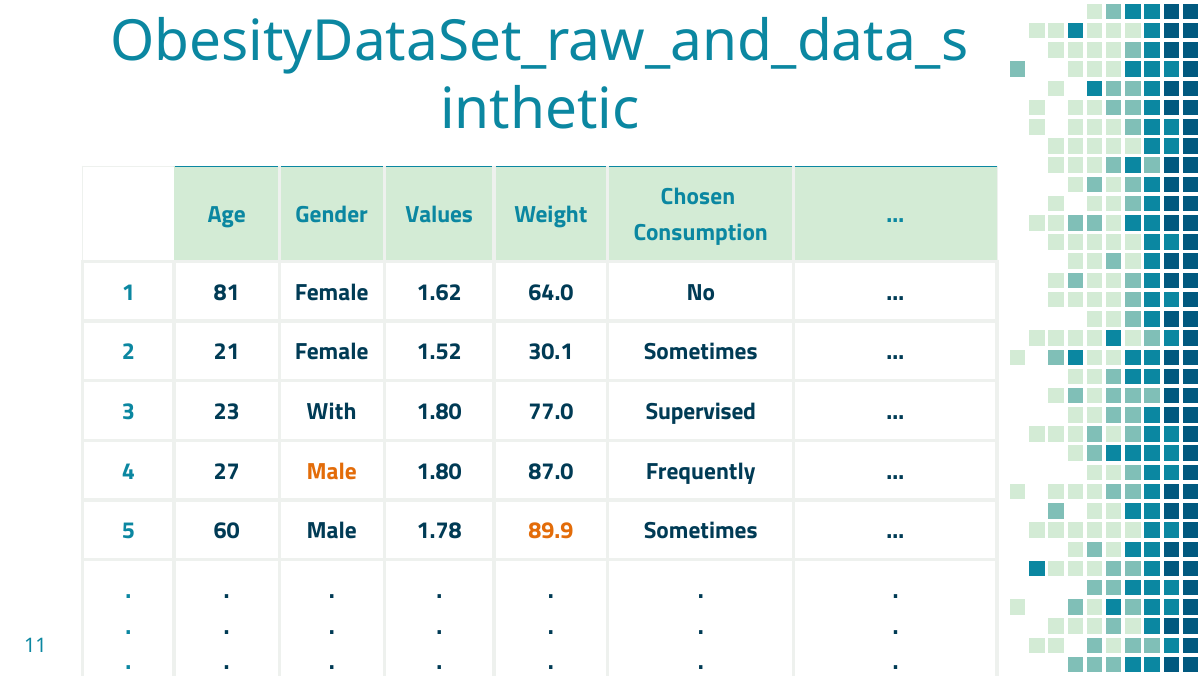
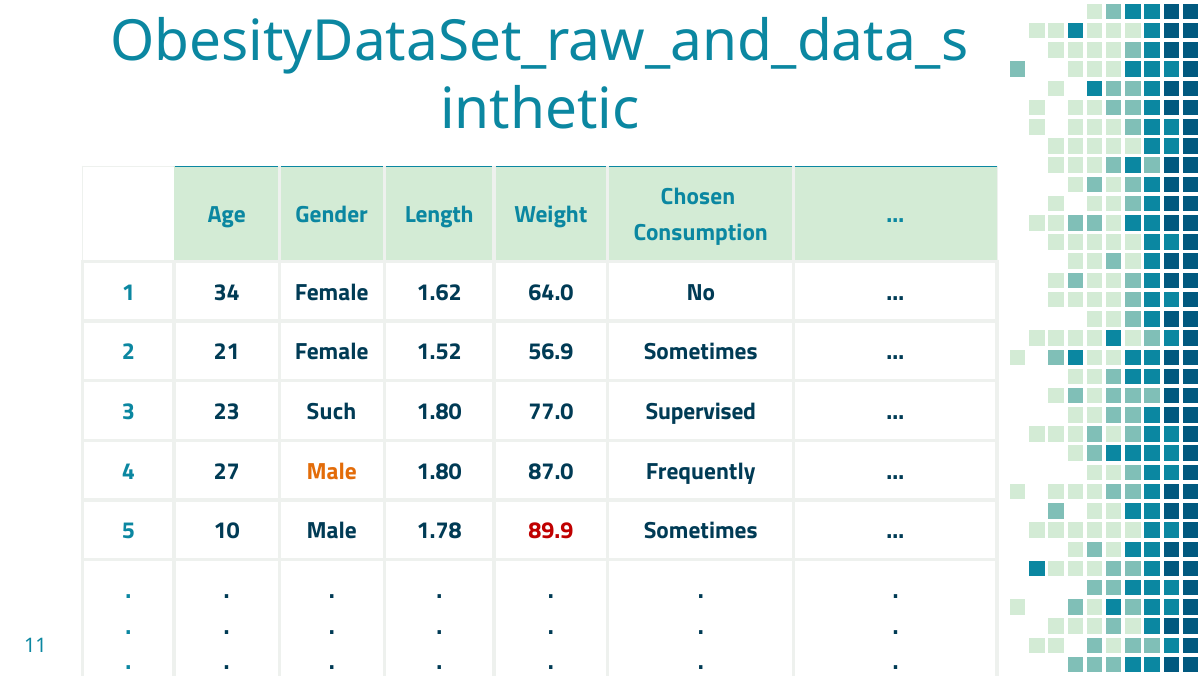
Values: Values -> Length
81: 81 -> 34
30.1: 30.1 -> 56.9
With: With -> Such
60: 60 -> 10
89.9 colour: orange -> red
